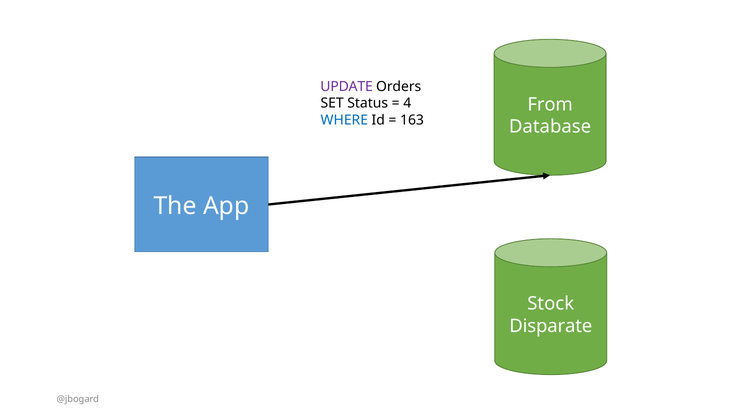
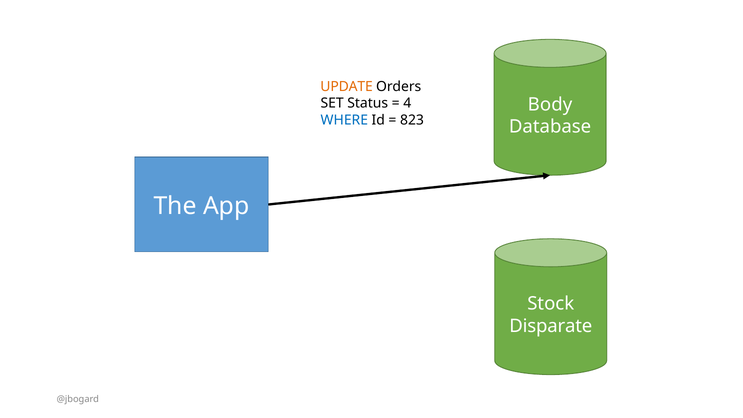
UPDATE colour: purple -> orange
From: From -> Body
163: 163 -> 823
